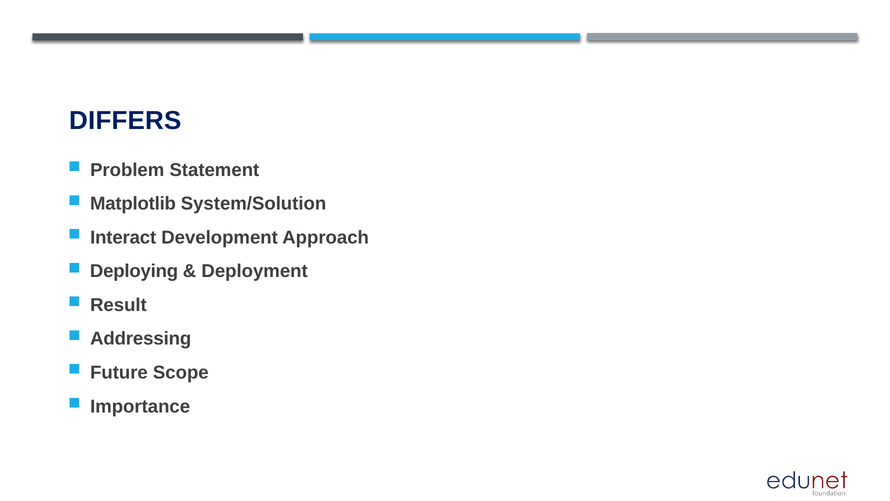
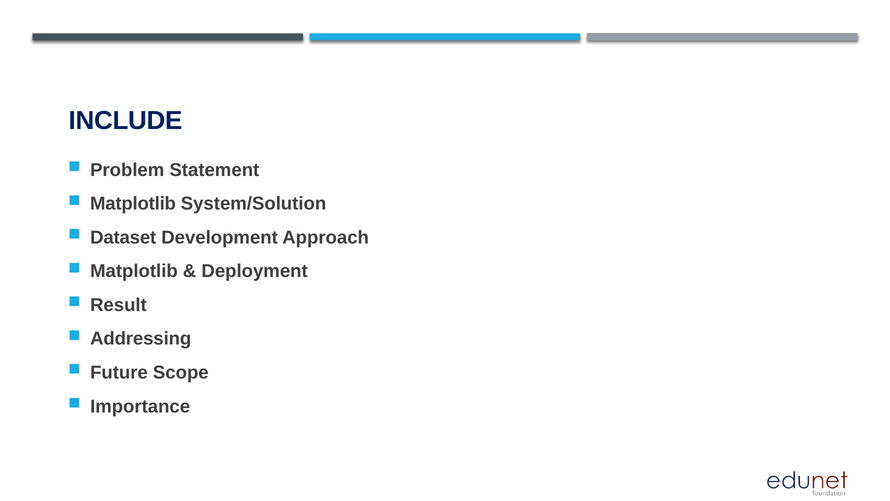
DIFFERS: DIFFERS -> INCLUDE
Interact: Interact -> Dataset
Deploying at (134, 271): Deploying -> Matplotlib
